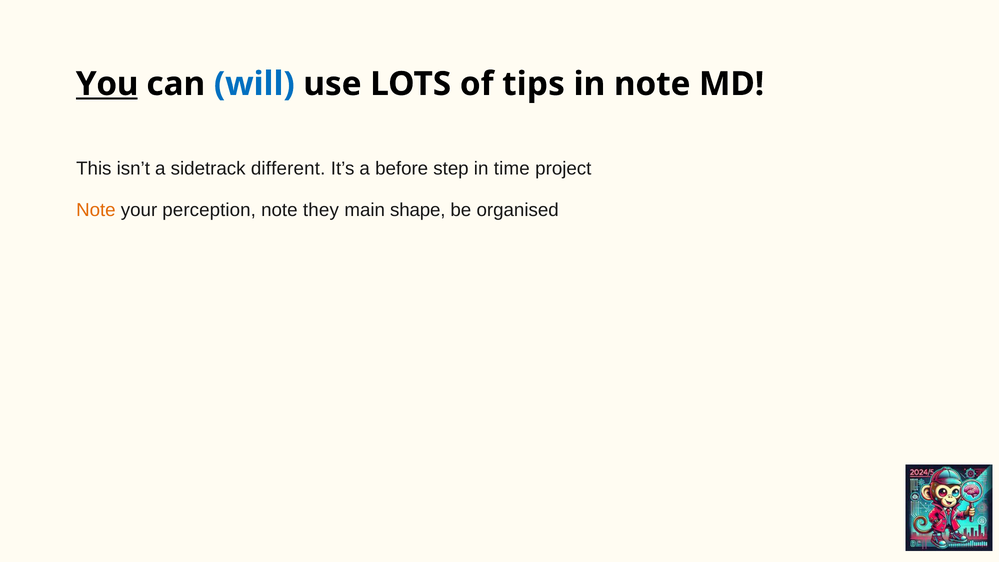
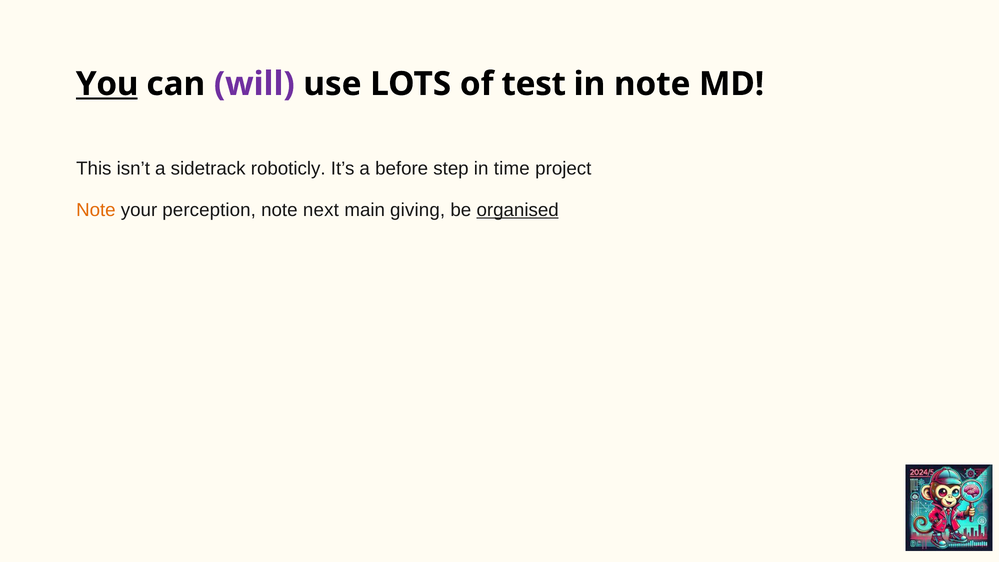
will colour: blue -> purple
tips: tips -> test
different: different -> roboticly
they: they -> next
shape: shape -> giving
organised underline: none -> present
